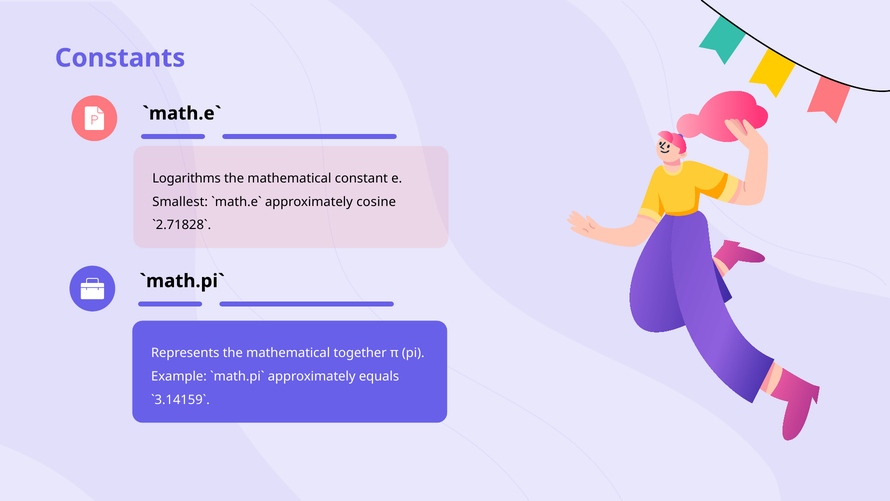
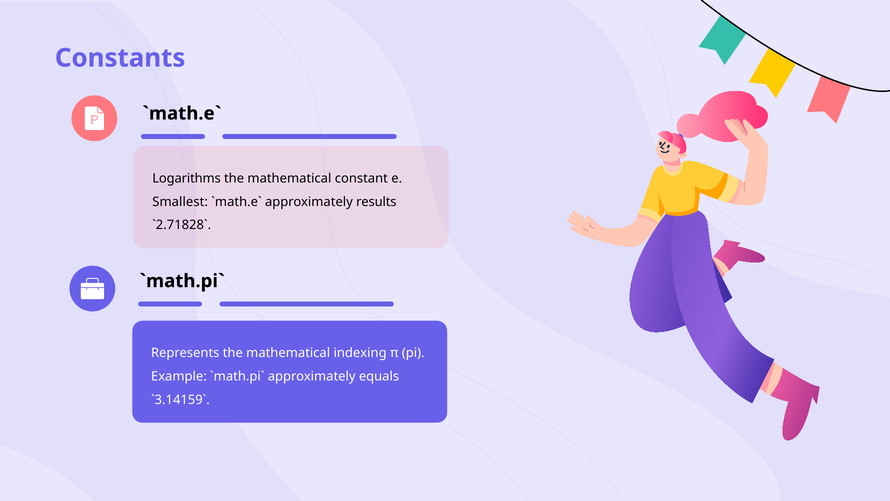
cosine: cosine -> results
together: together -> indexing
